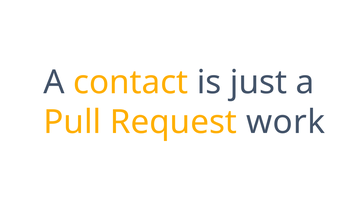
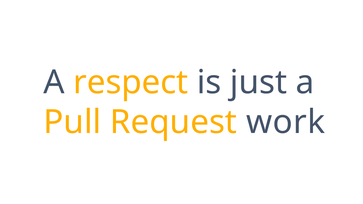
contact: contact -> respect
